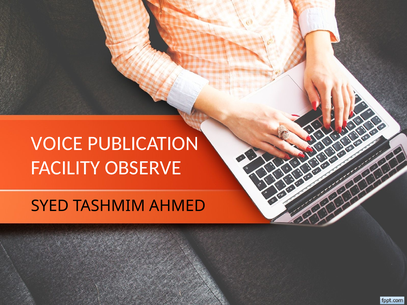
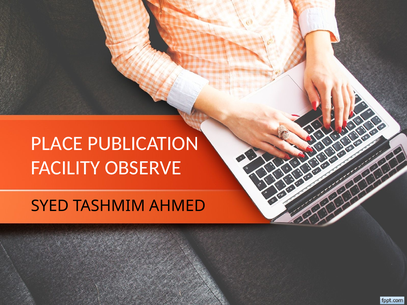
VOICE: VOICE -> PLACE
